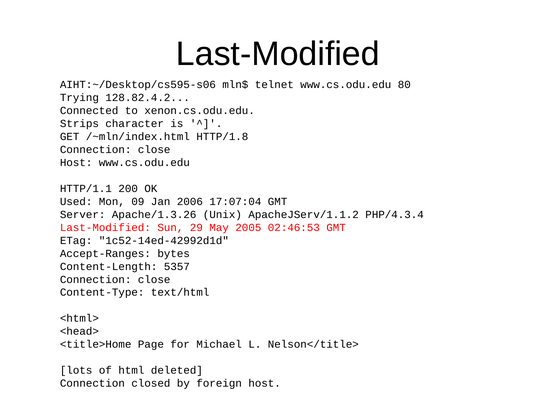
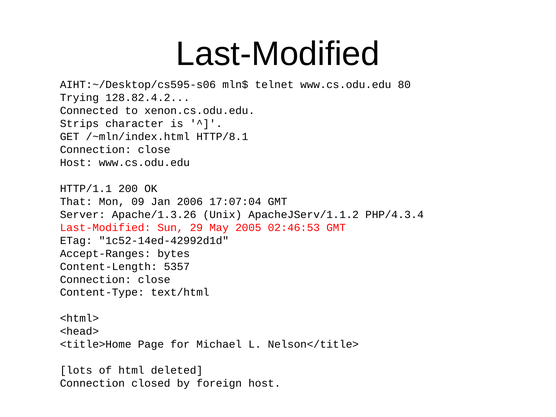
HTTP/1.8: HTTP/1.8 -> HTTP/8.1
Used: Used -> That
